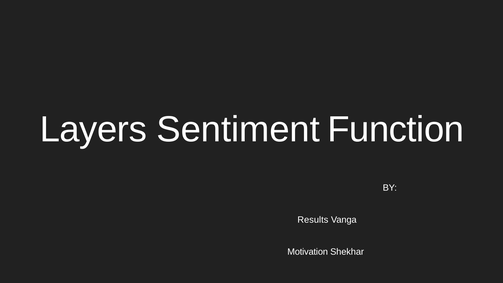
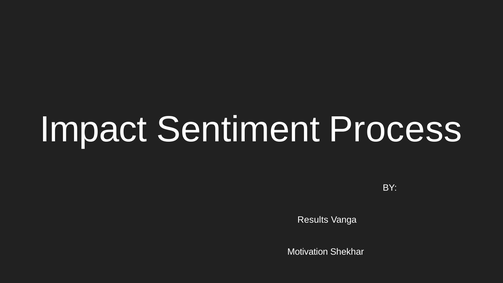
Layers: Layers -> Impact
Function: Function -> Process
